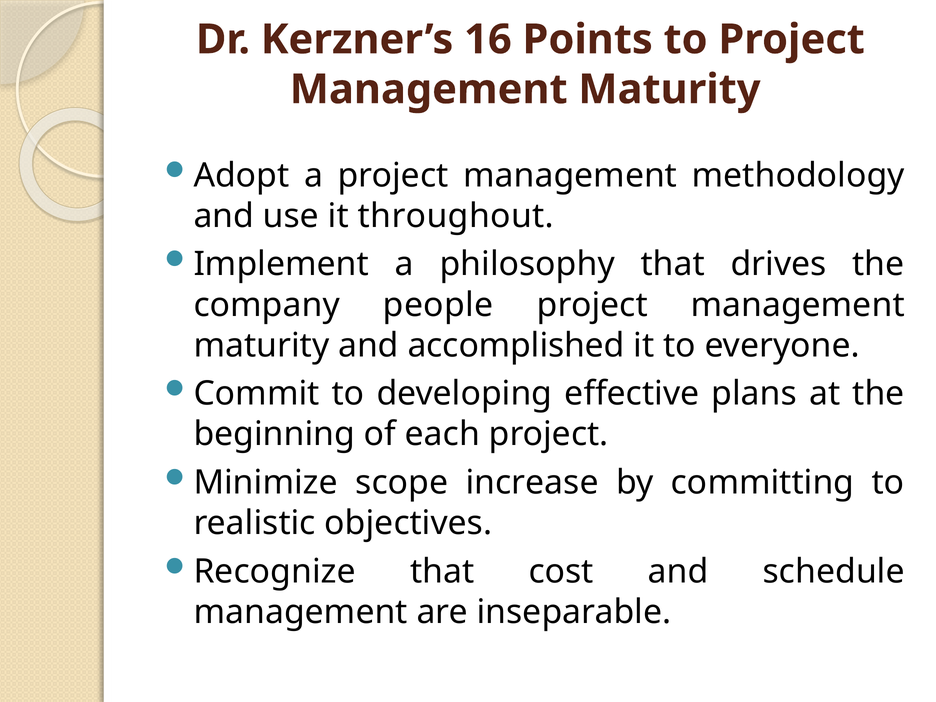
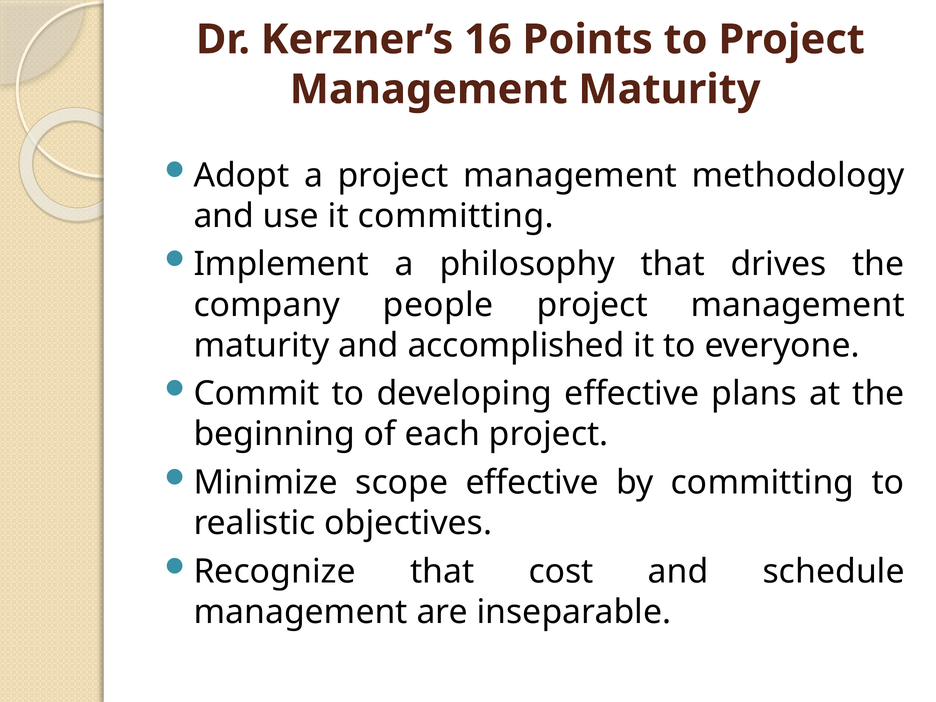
it throughout: throughout -> committing
scope increase: increase -> effective
